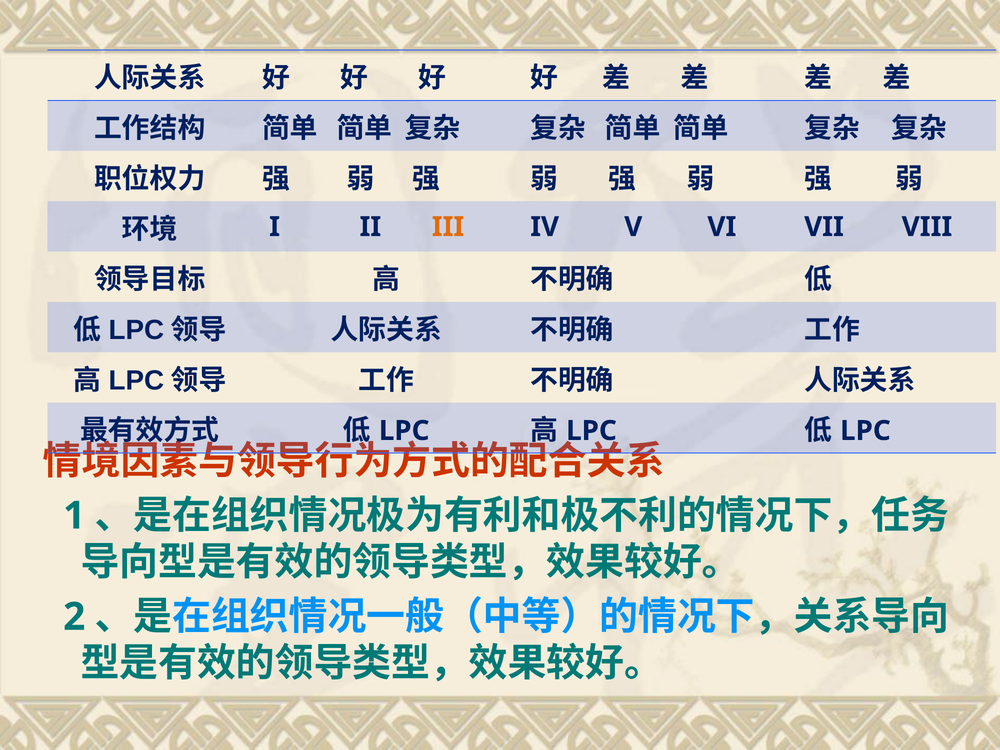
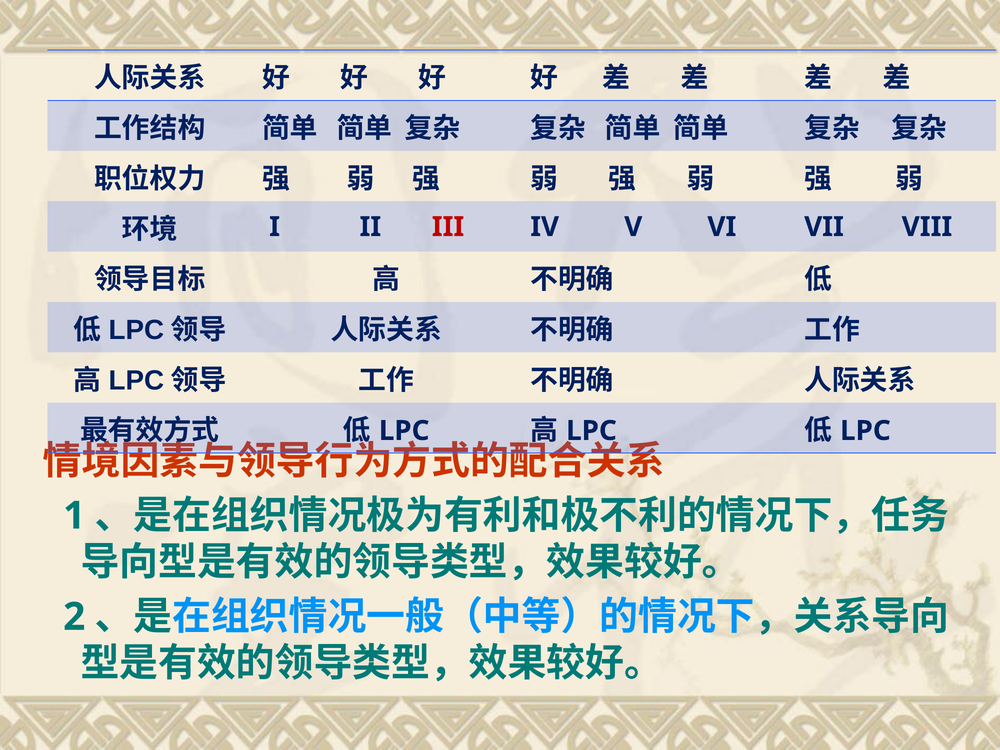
III colour: orange -> red
